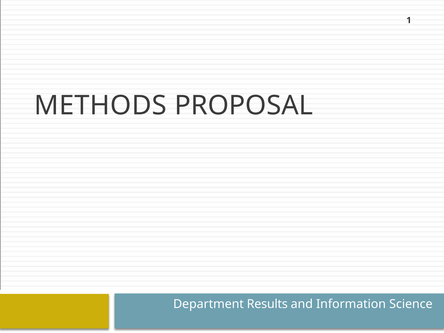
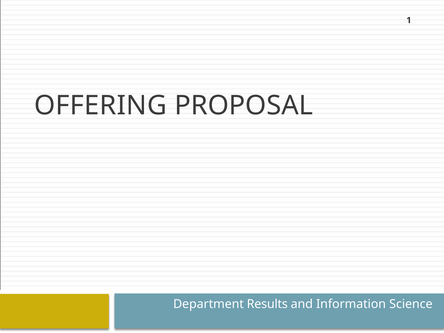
METHODS: METHODS -> OFFERING
